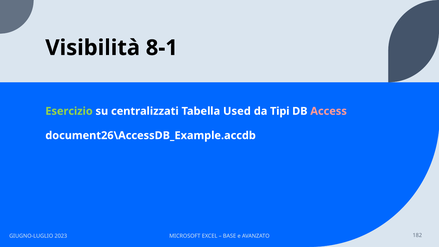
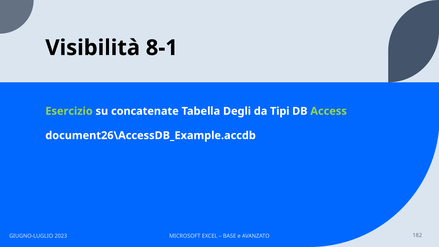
centralizzati: centralizzati -> concatenate
Used: Used -> Degli
Access colour: pink -> light green
